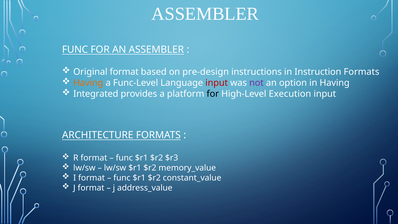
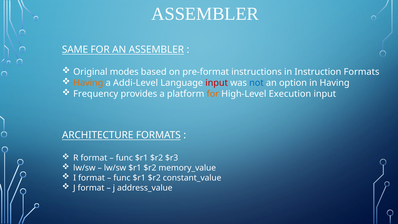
FUNC at (75, 50): FUNC -> SAME
Original format: format -> modes
pre-design: pre-design -> pre-format
Func-Level: Func-Level -> Addi-Level
not colour: purple -> blue
Integrated: Integrated -> Frequency
for at (213, 94) colour: black -> orange
